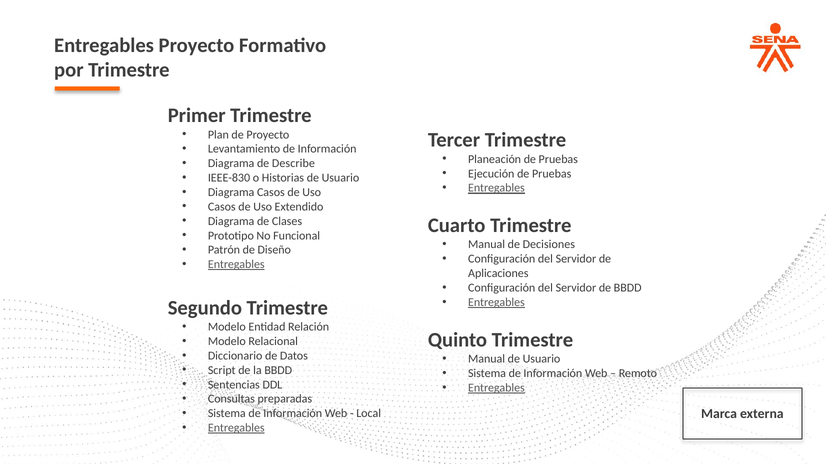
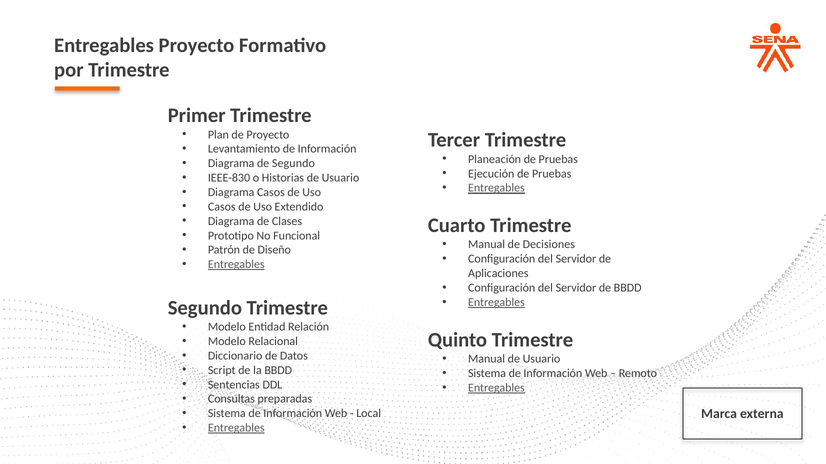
de Describe: Describe -> Segundo
